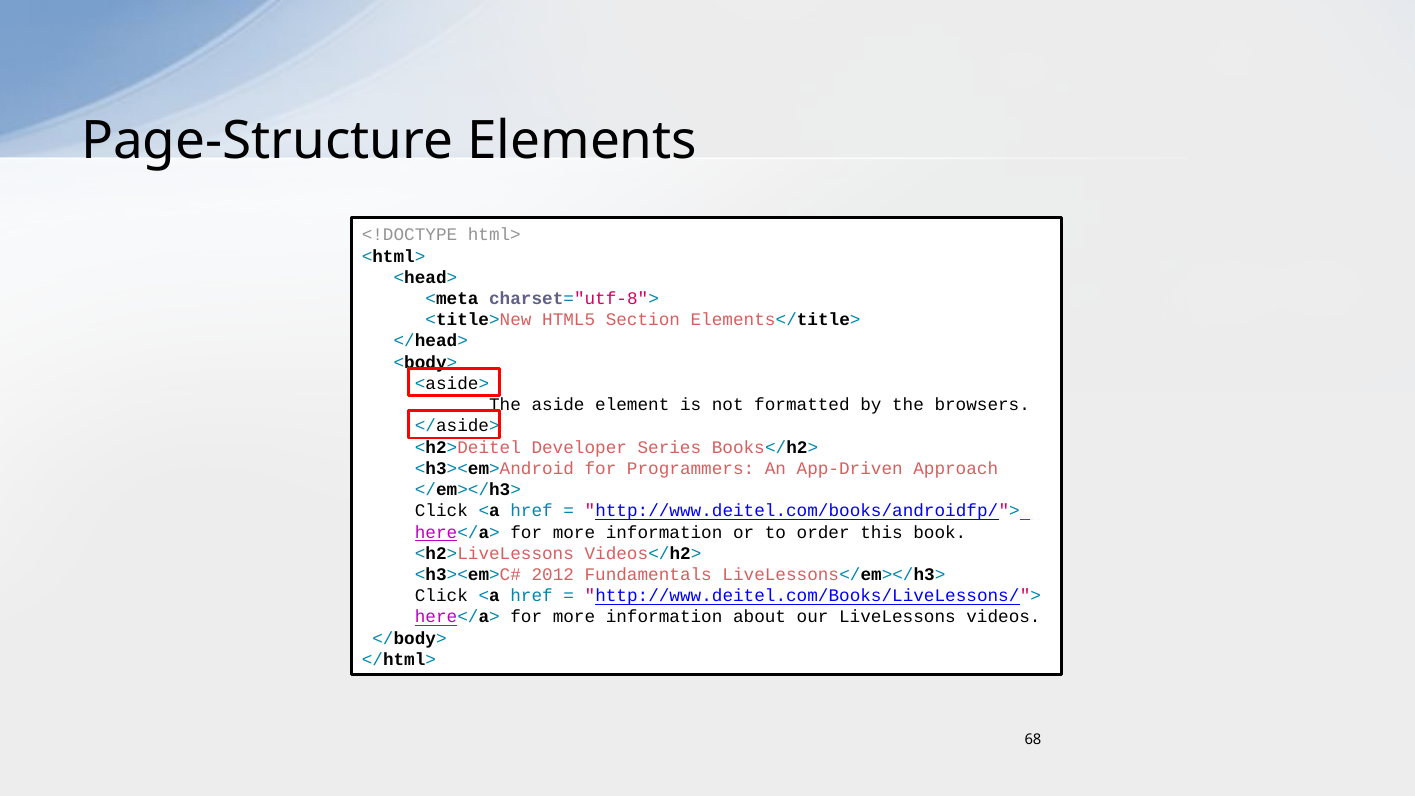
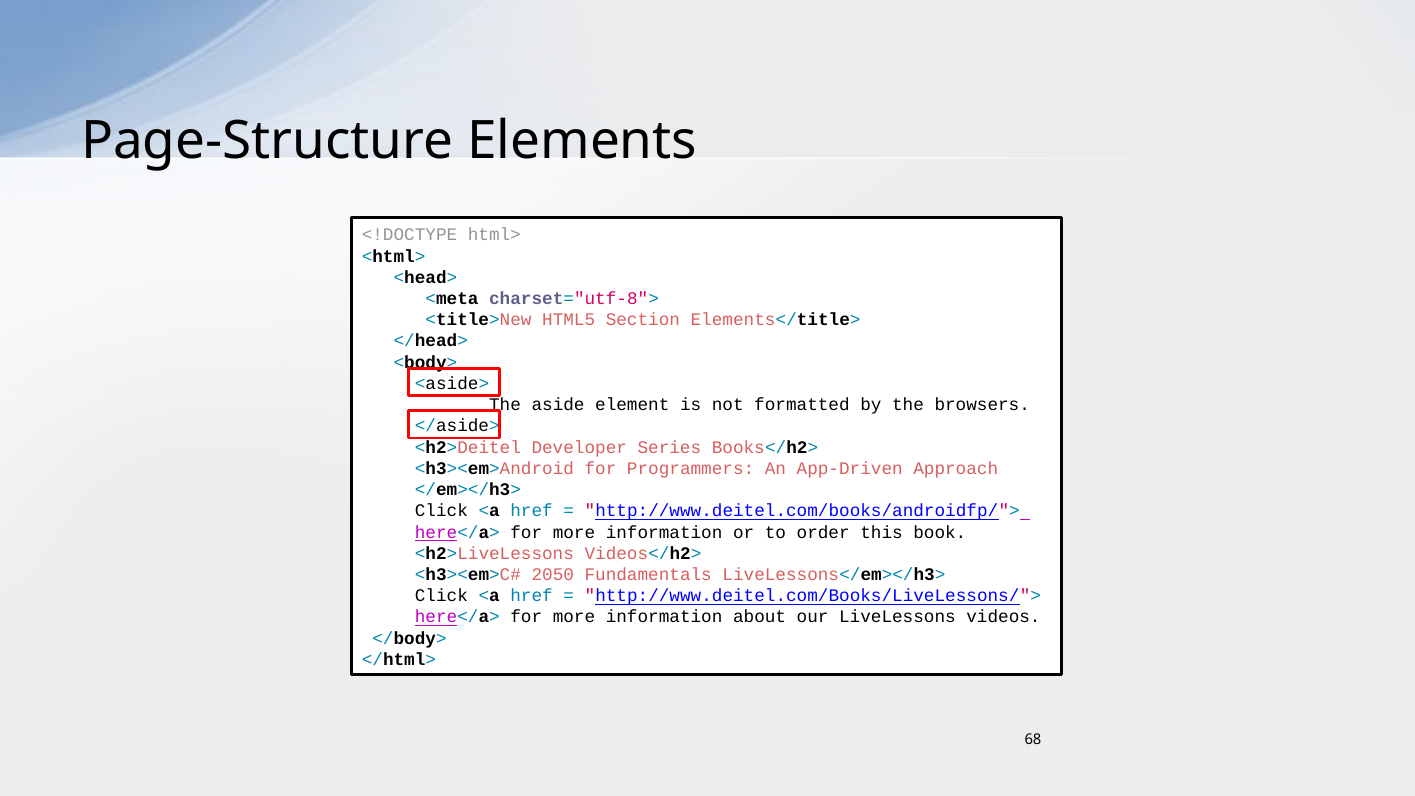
2012: 2012 -> 2050
